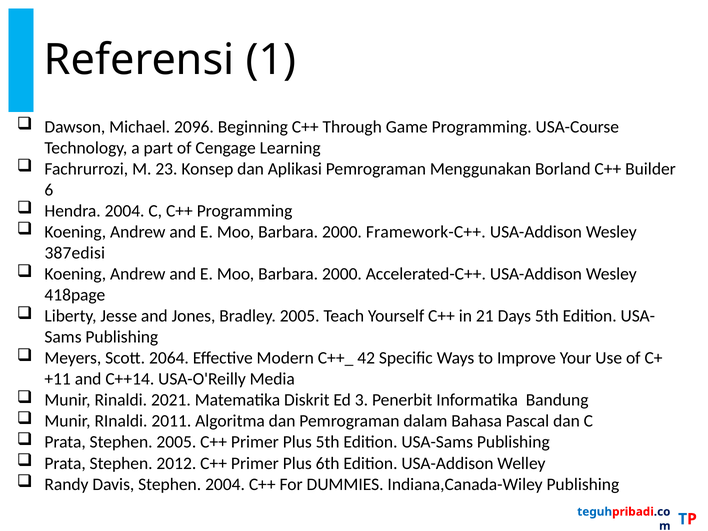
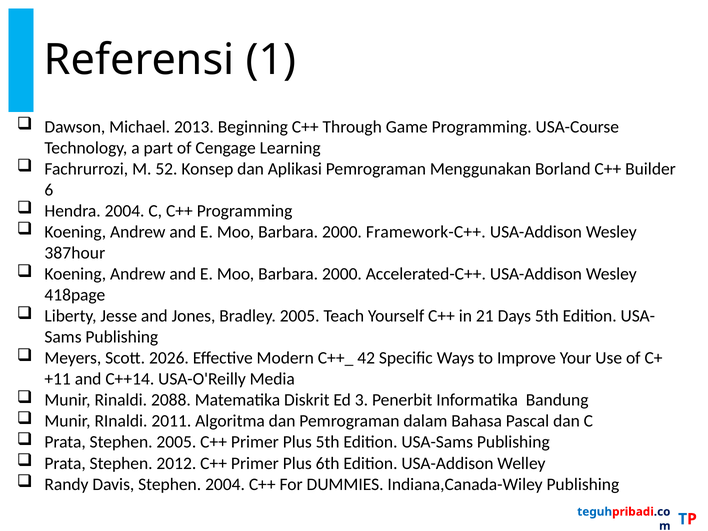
2096: 2096 -> 2013
23: 23 -> 52
387edisi: 387edisi -> 387hour
2064: 2064 -> 2026
2021: 2021 -> 2088
